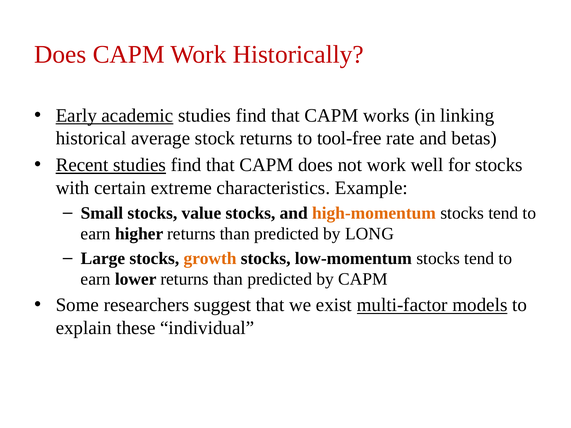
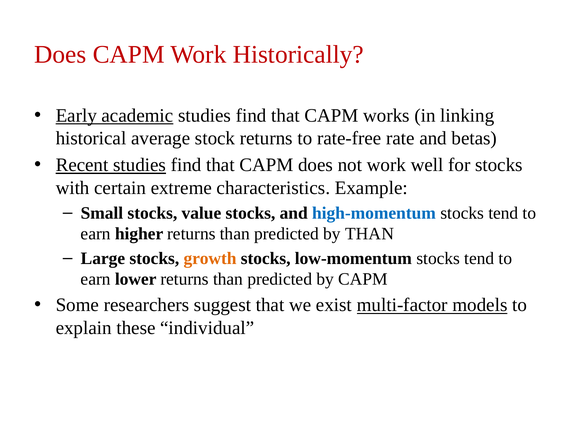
tool-free: tool-free -> rate-free
high-momentum colour: orange -> blue
by LONG: LONG -> THAN
